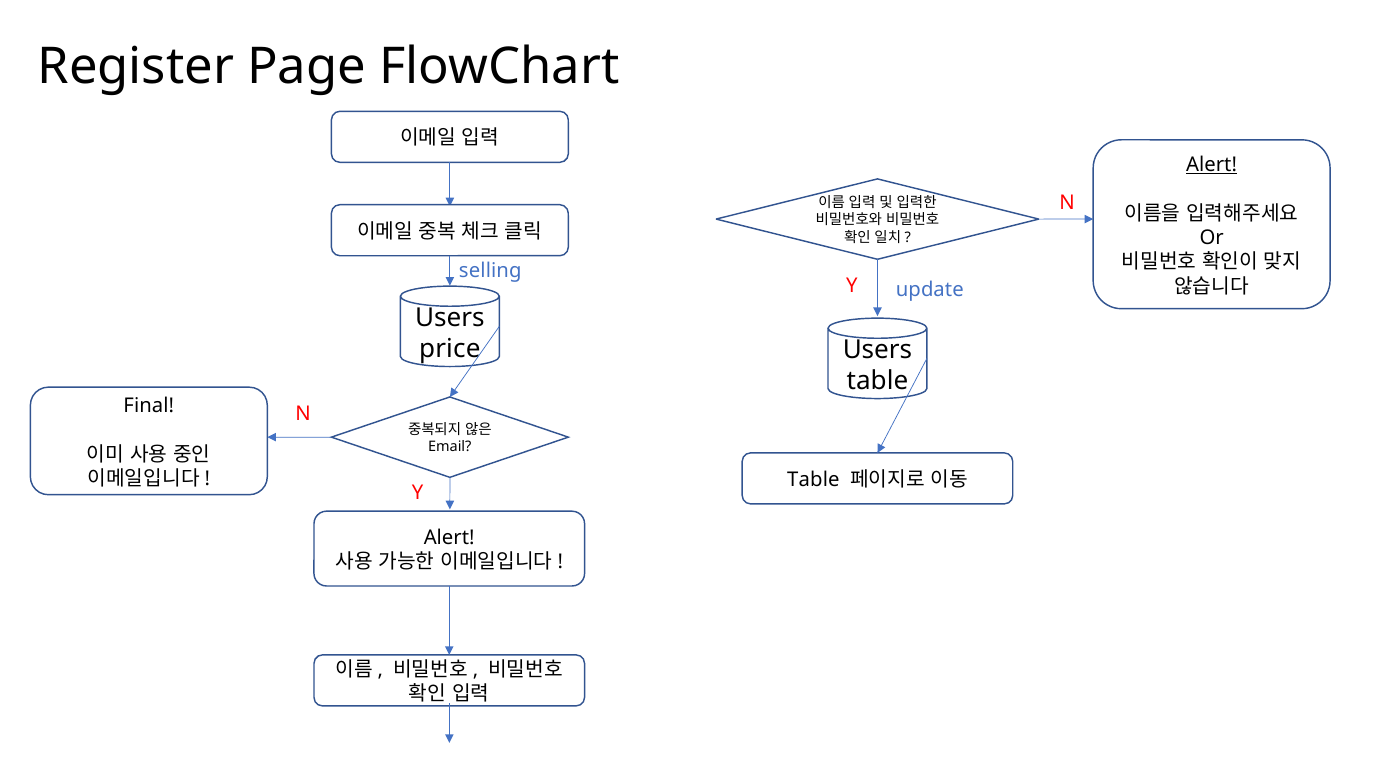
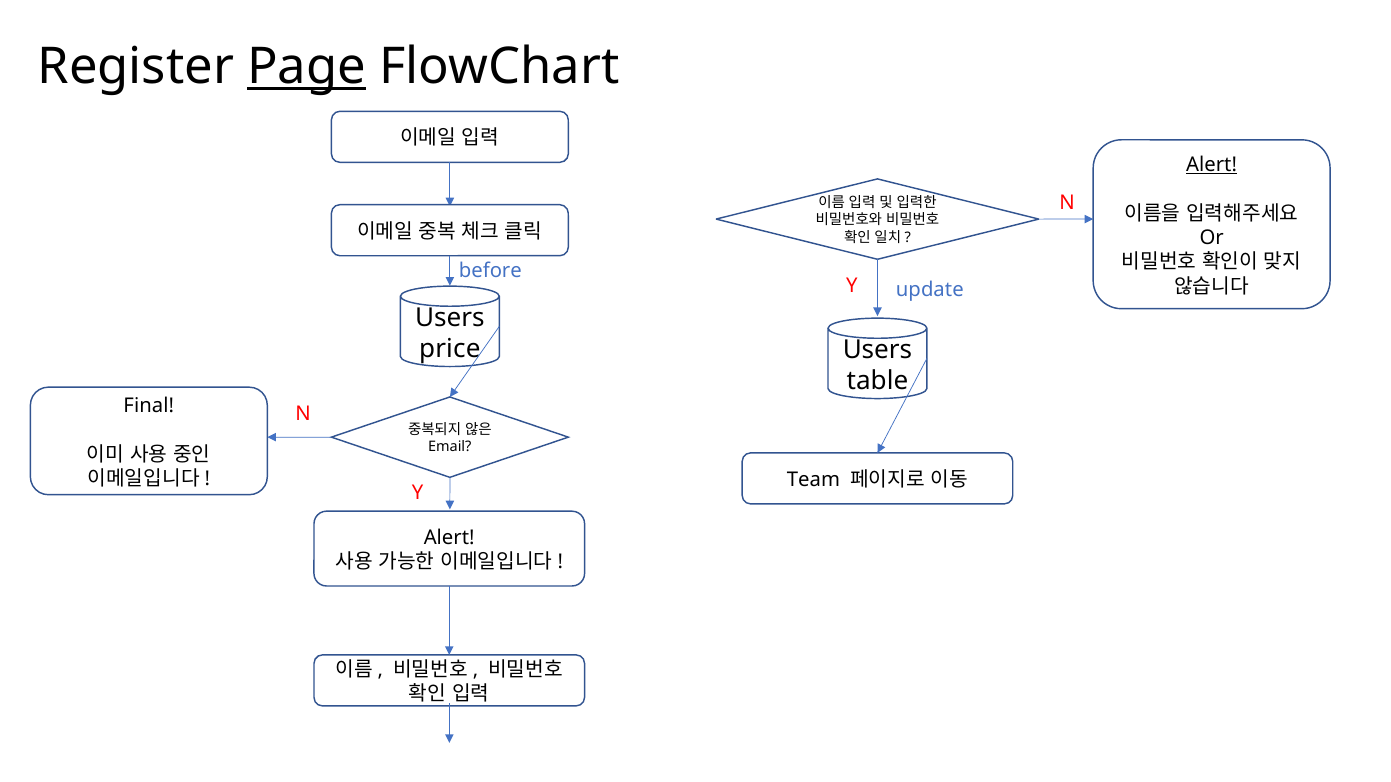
Page underline: none -> present
selling: selling -> before
Table at (813, 480): Table -> Team
